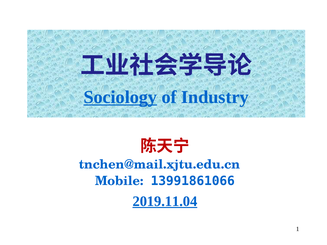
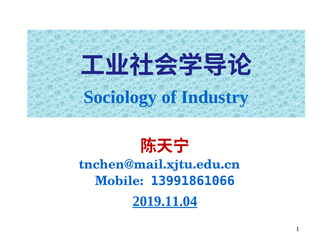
Sociology underline: present -> none
